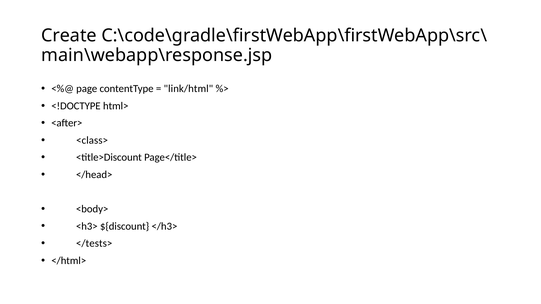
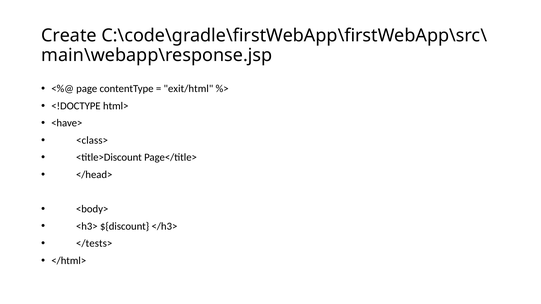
link/html: link/html -> exit/html
<after>: <after> -> <have>
